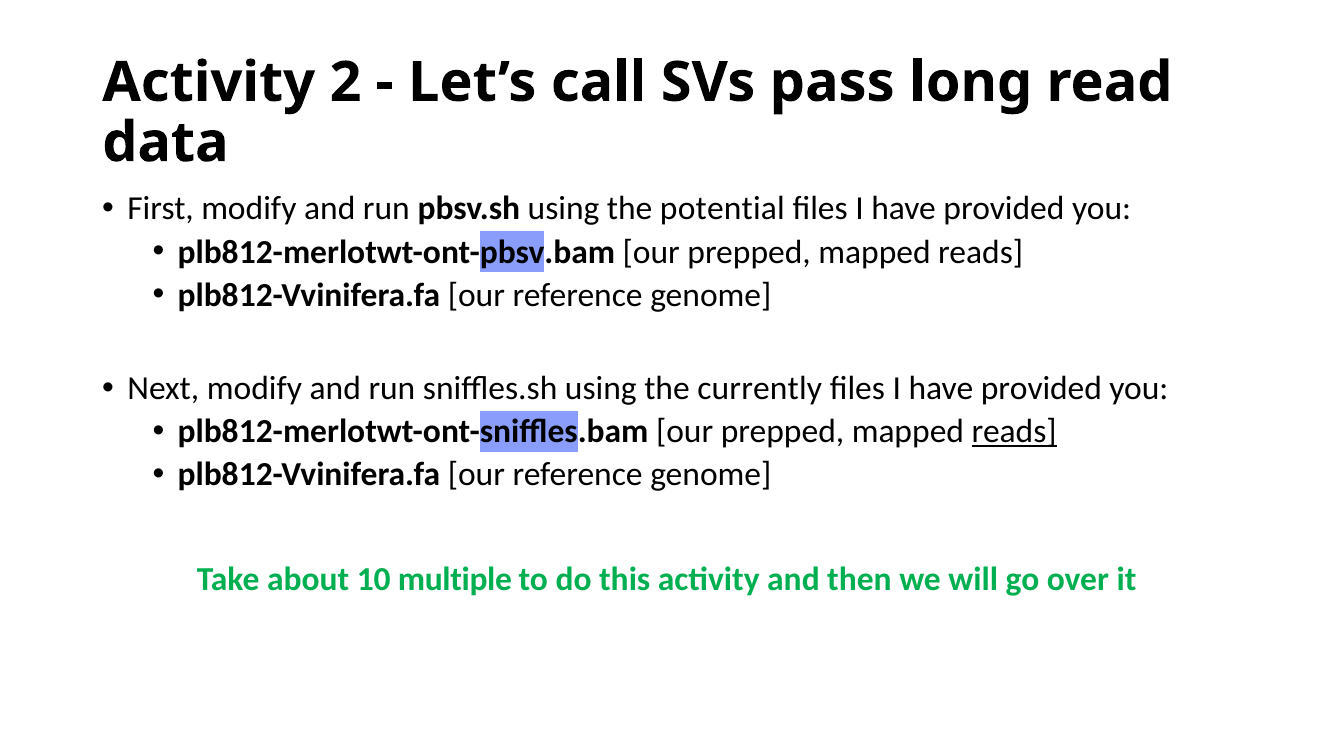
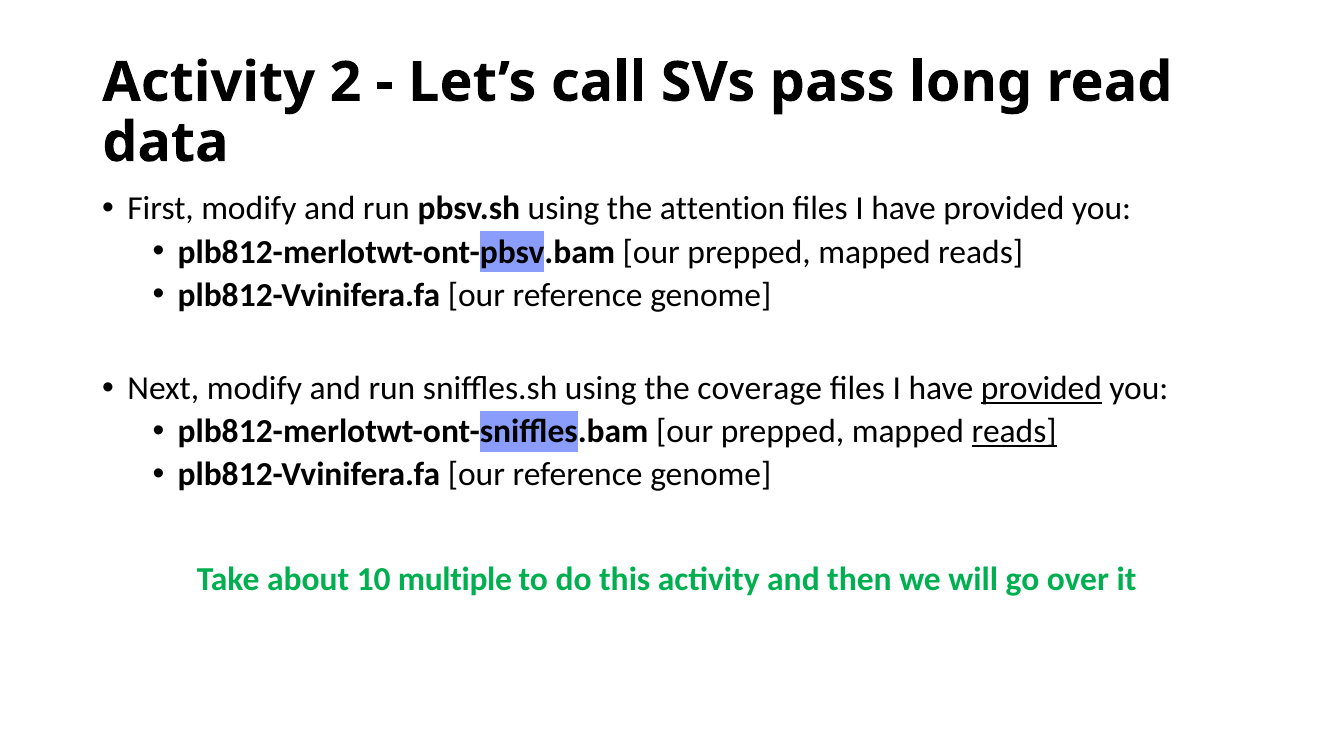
potential: potential -> attention
currently: currently -> coverage
provided at (1041, 389) underline: none -> present
